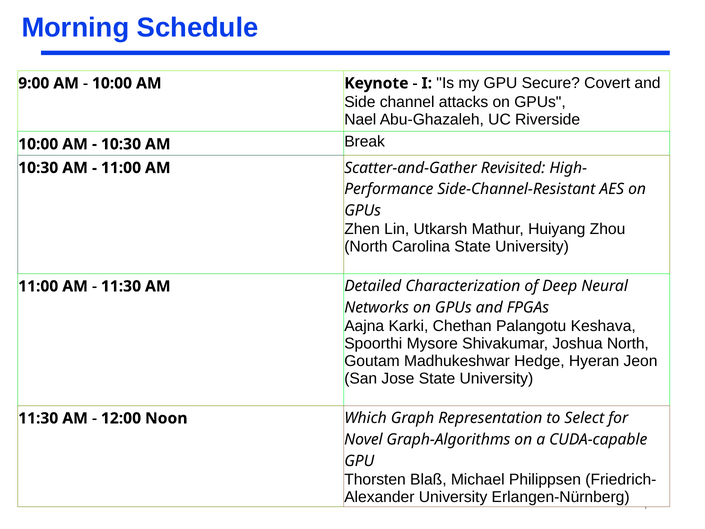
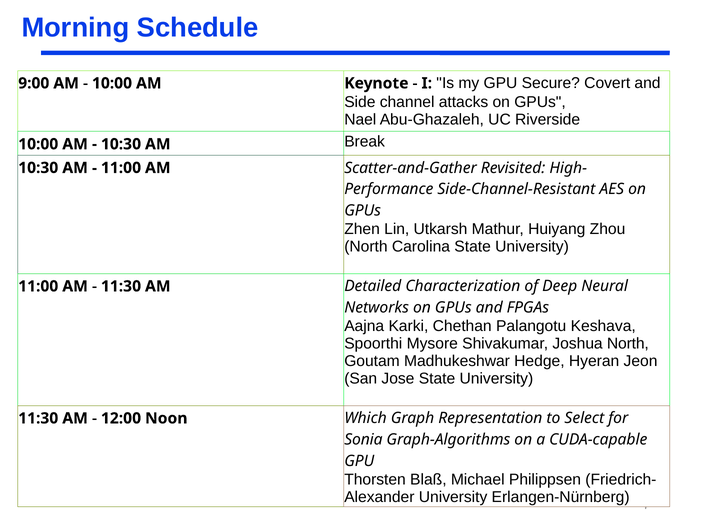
Novel: Novel -> Sonia
